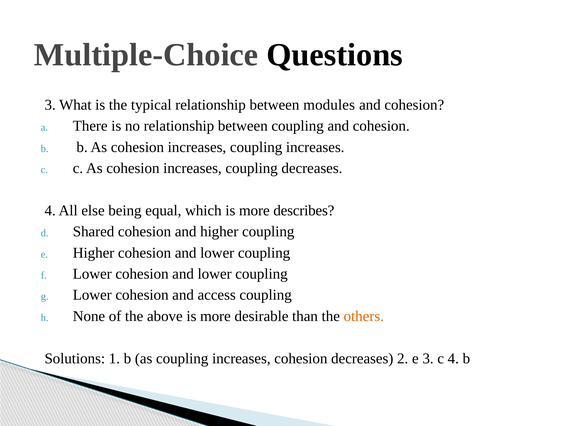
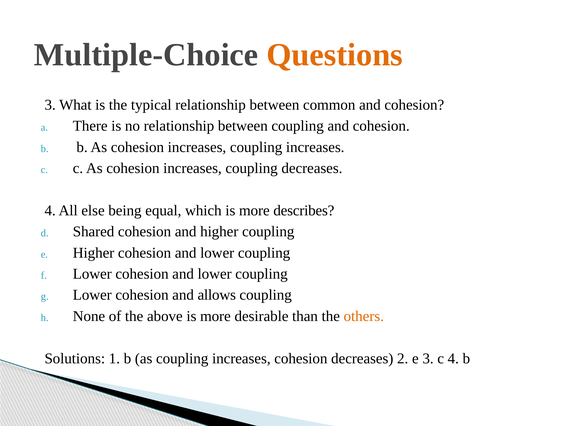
Questions colour: black -> orange
modules: modules -> common
access: access -> allows
